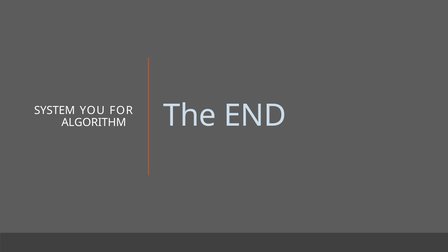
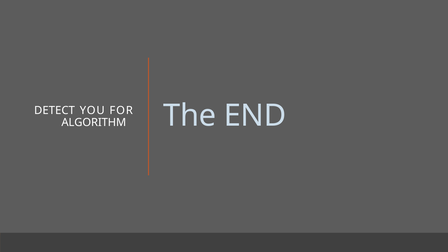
SYSTEM: SYSTEM -> DETECT
